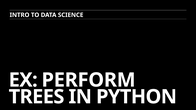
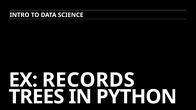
PERFORM: PERFORM -> RECORDS
